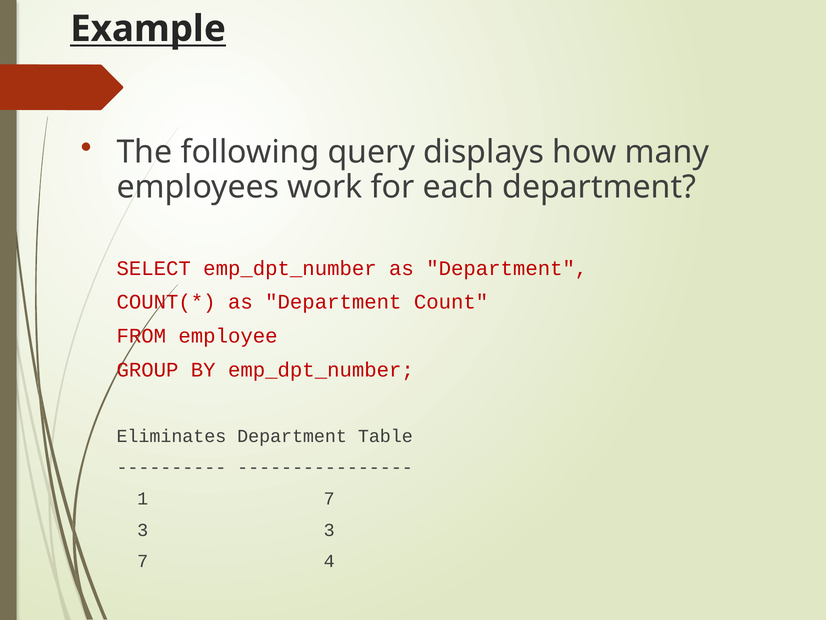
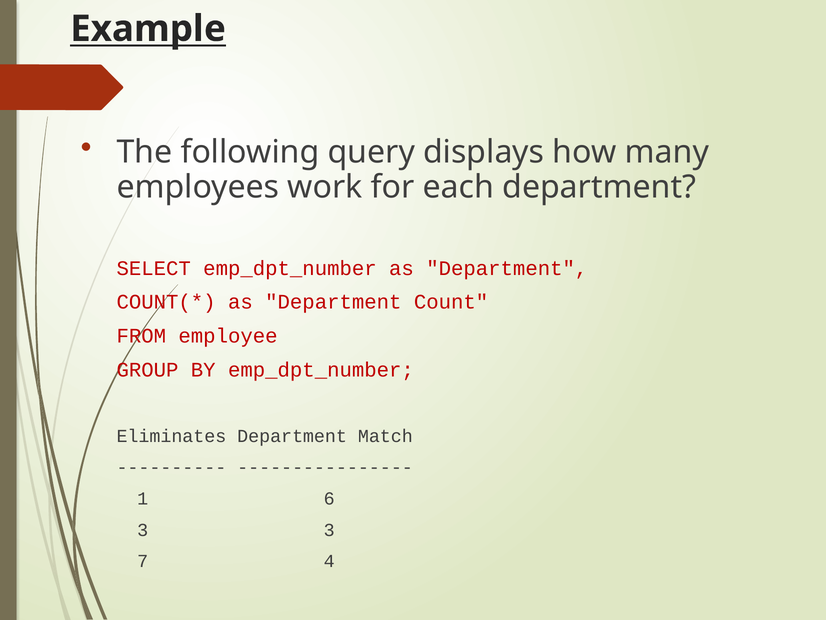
Table: Table -> Match
1 7: 7 -> 6
